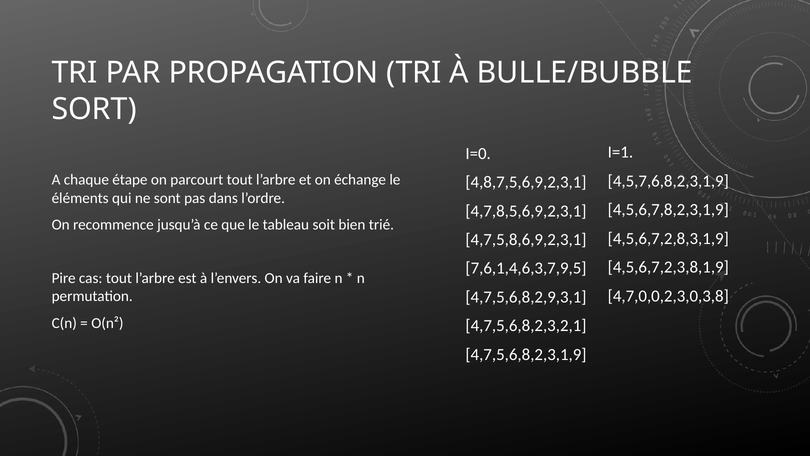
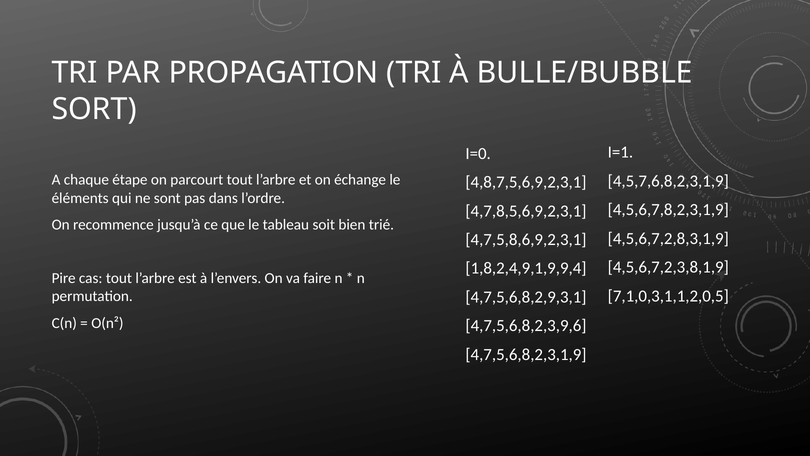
7,6,1,4,6,3,7,9,5: 7,6,1,4,6,3,7,9,5 -> 1,8,2,4,9,1,9,9,4
4,7,0,0,2,3,0,3,8: 4,7,0,0,2,3,0,3,8 -> 7,1,0,3,1,1,2,0,5
4,7,5,6,8,2,3,2,1: 4,7,5,6,8,2,3,2,1 -> 4,7,5,6,8,2,3,9,6
